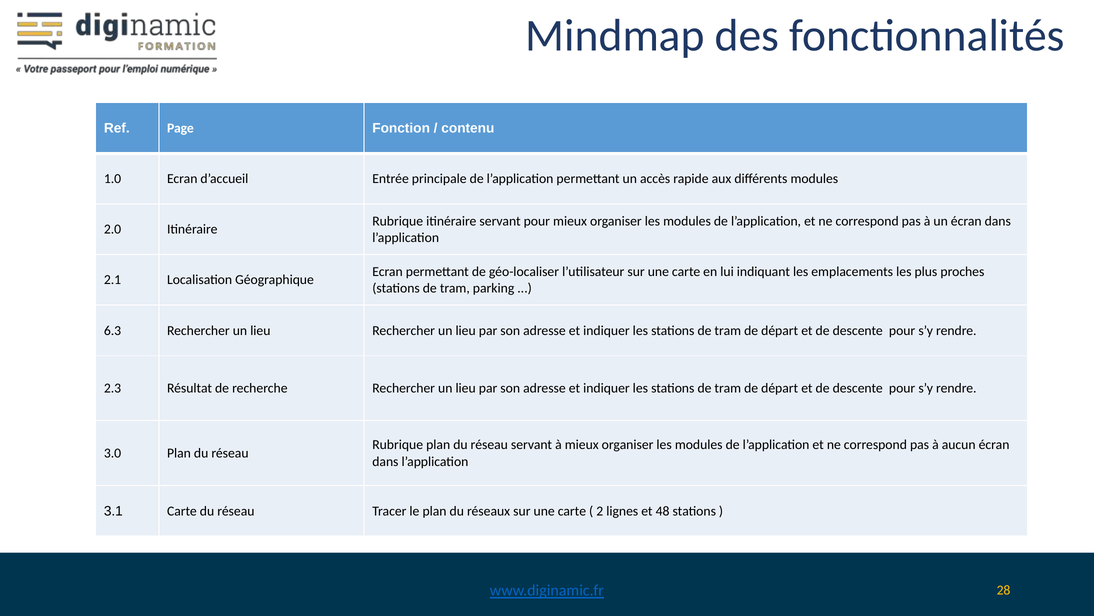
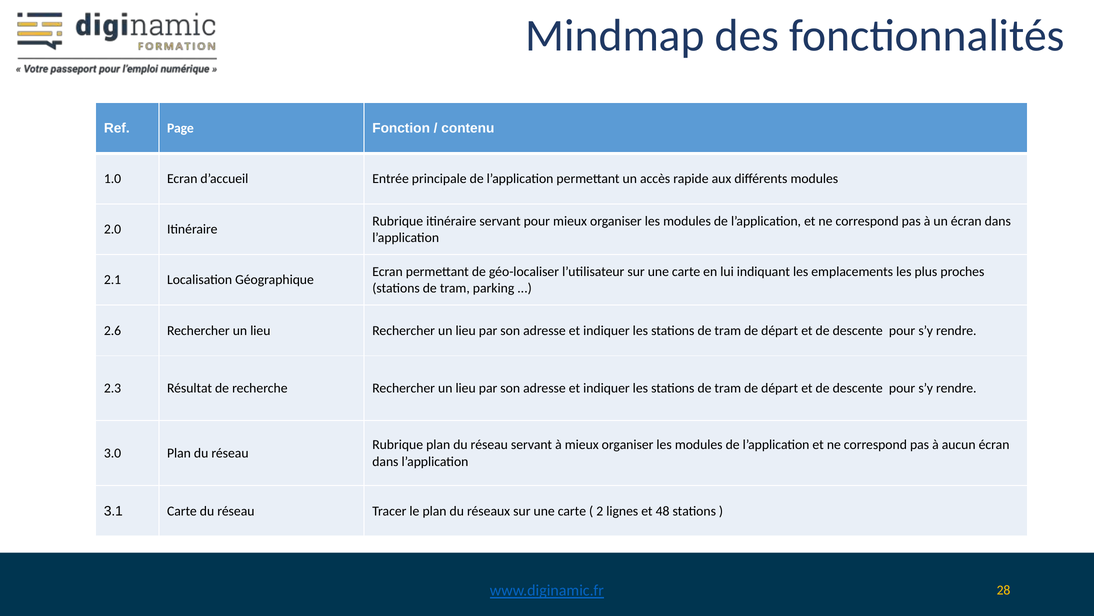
6.3: 6.3 -> 2.6
